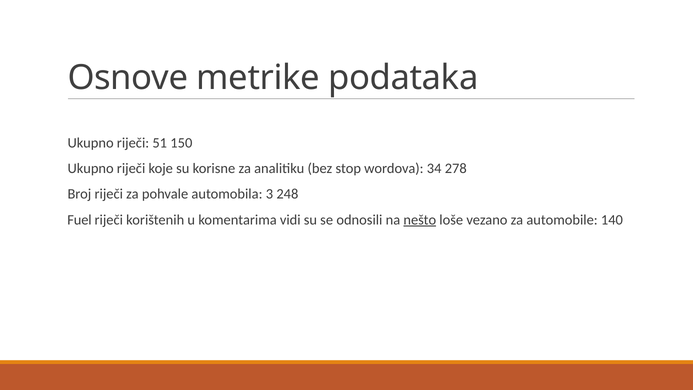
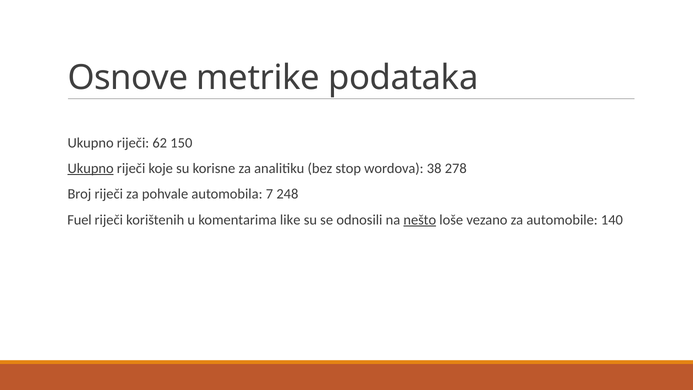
51: 51 -> 62
Ukupno at (91, 168) underline: none -> present
34: 34 -> 38
3: 3 -> 7
vidi: vidi -> like
